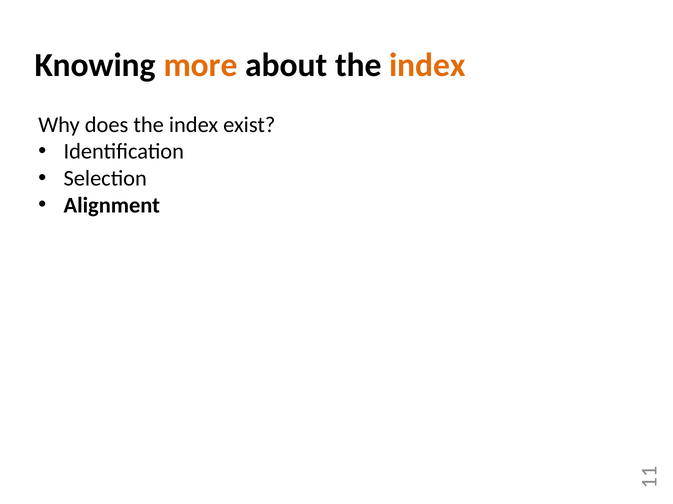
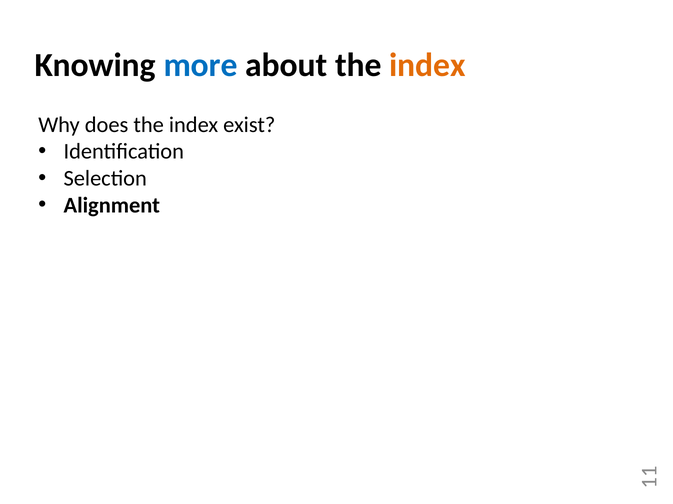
more colour: orange -> blue
